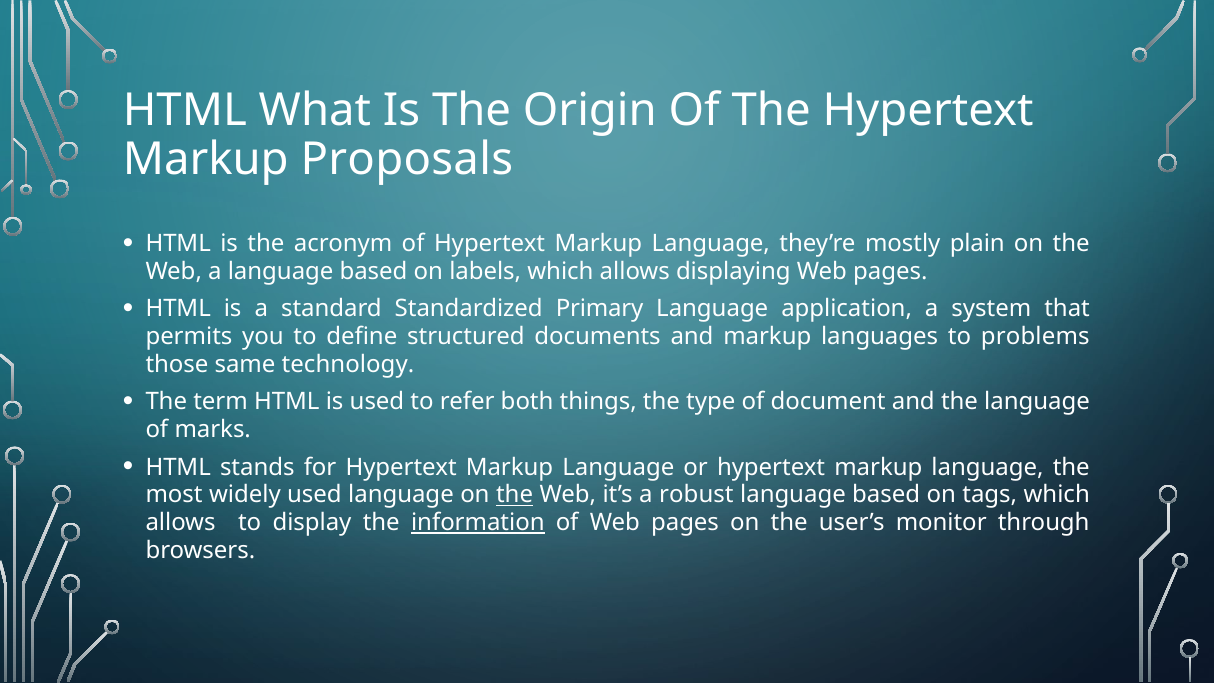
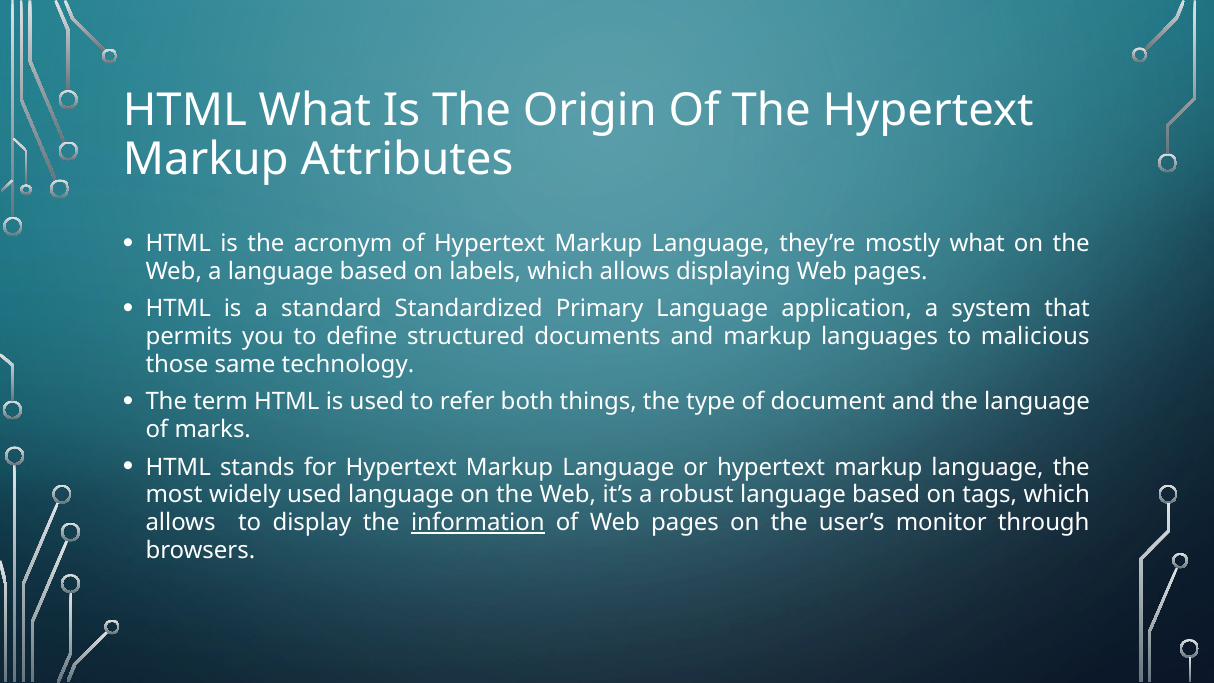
Proposals: Proposals -> Attributes
mostly plain: plain -> what
problems: problems -> malicious
the at (515, 495) underline: present -> none
